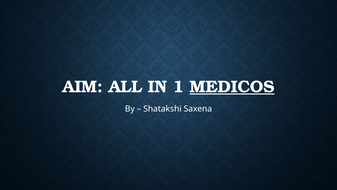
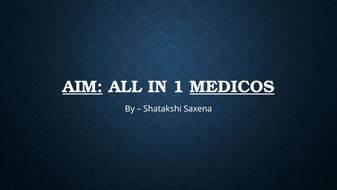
AIM underline: none -> present
